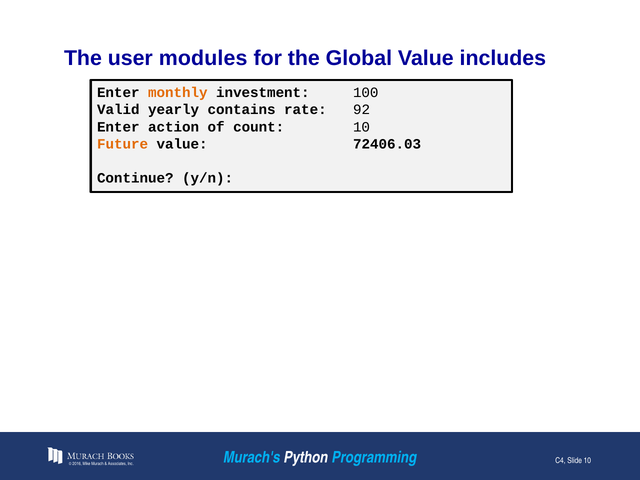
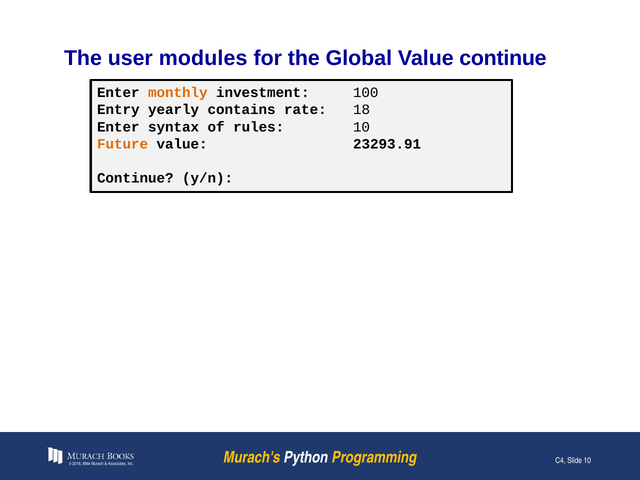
Value includes: includes -> continue
Valid: Valid -> Entry
92: 92 -> 18
action: action -> syntax
count: count -> rules
72406.03: 72406.03 -> 23293.91
Murach's colour: light blue -> yellow
Programming colour: light blue -> yellow
